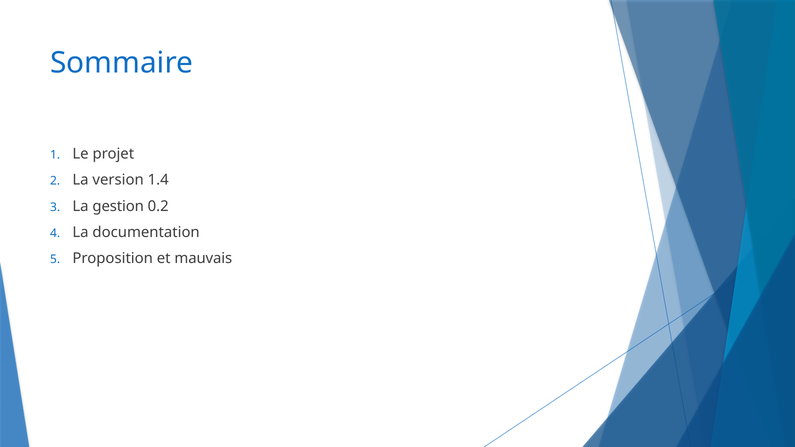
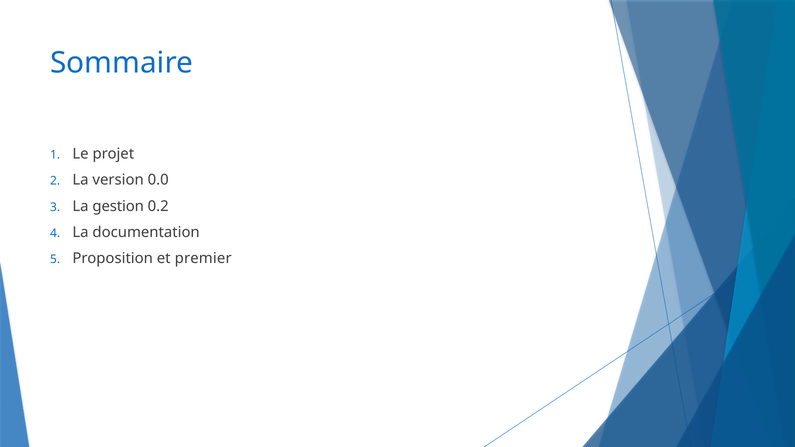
1.4: 1.4 -> 0.0
mauvais: mauvais -> premier
